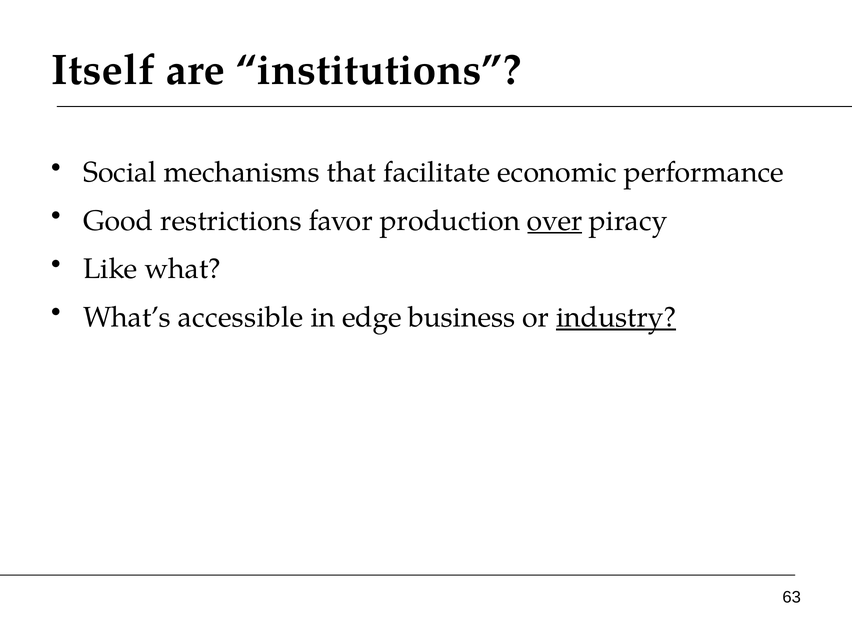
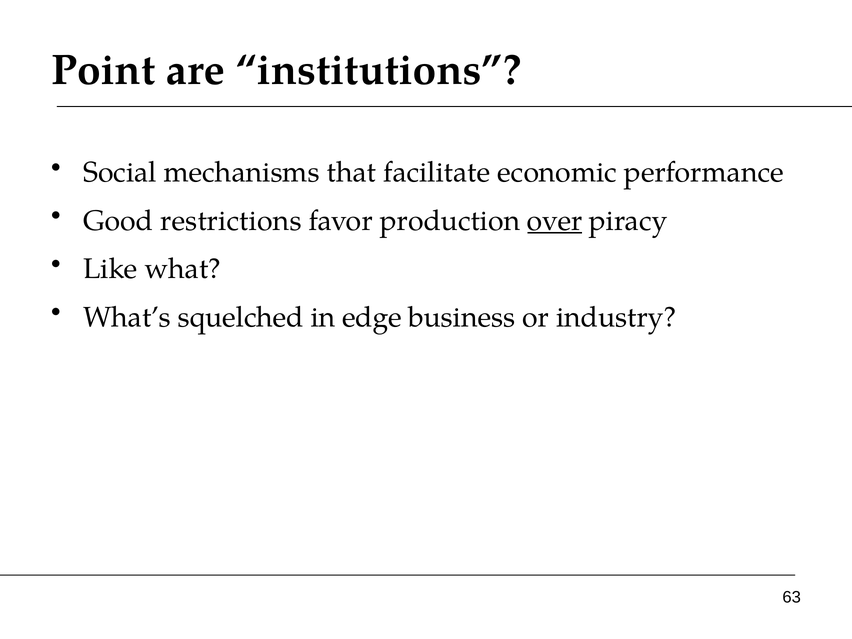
Itself: Itself -> Point
accessible: accessible -> squelched
industry underline: present -> none
